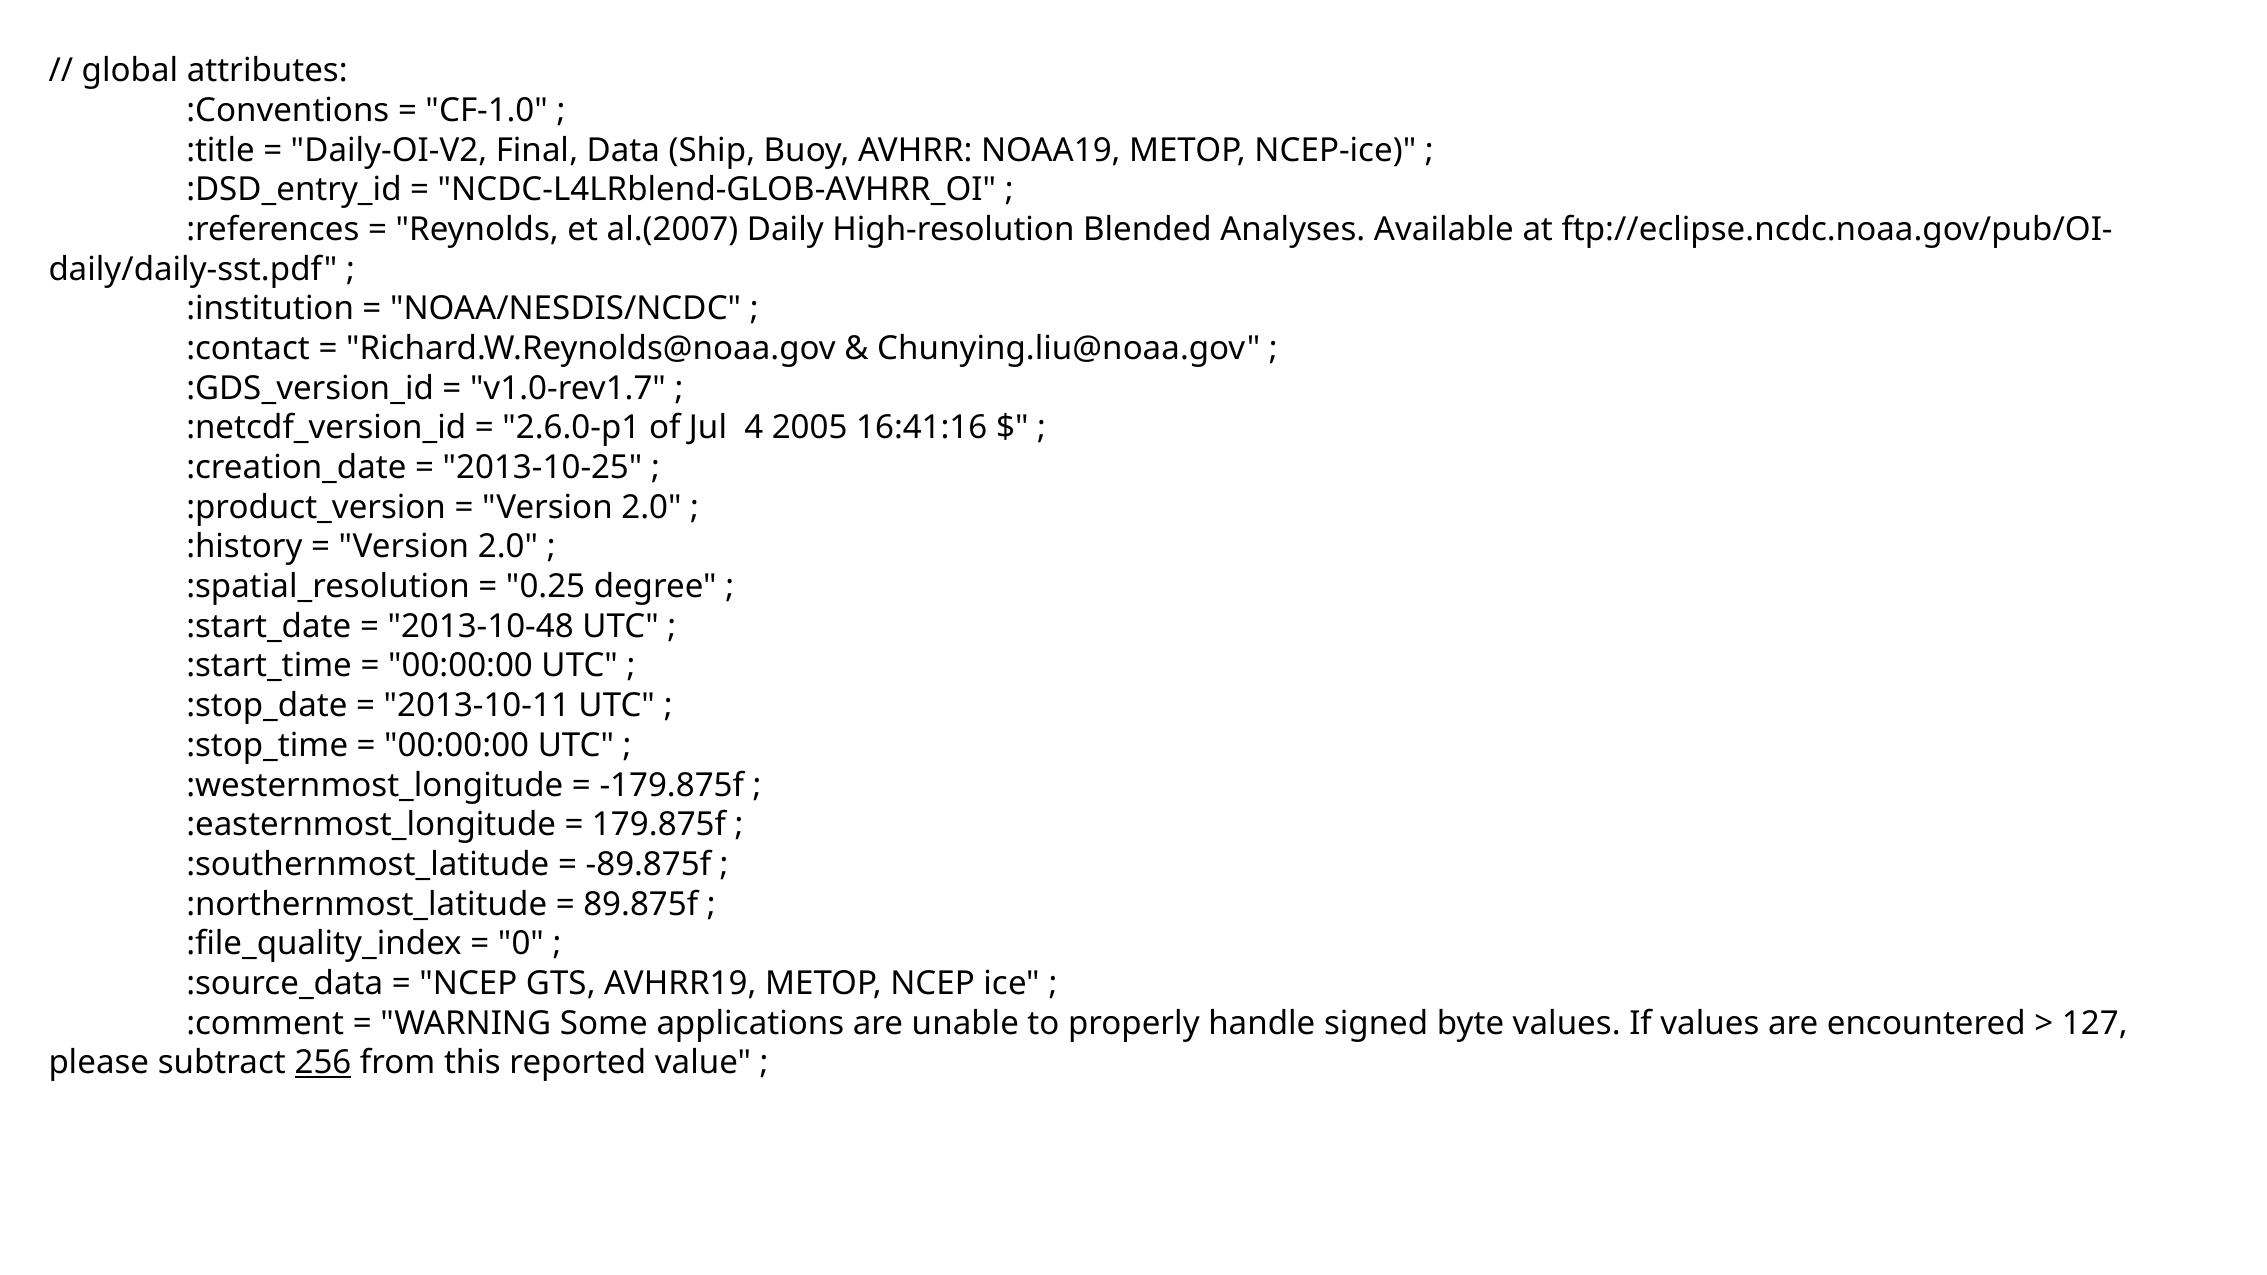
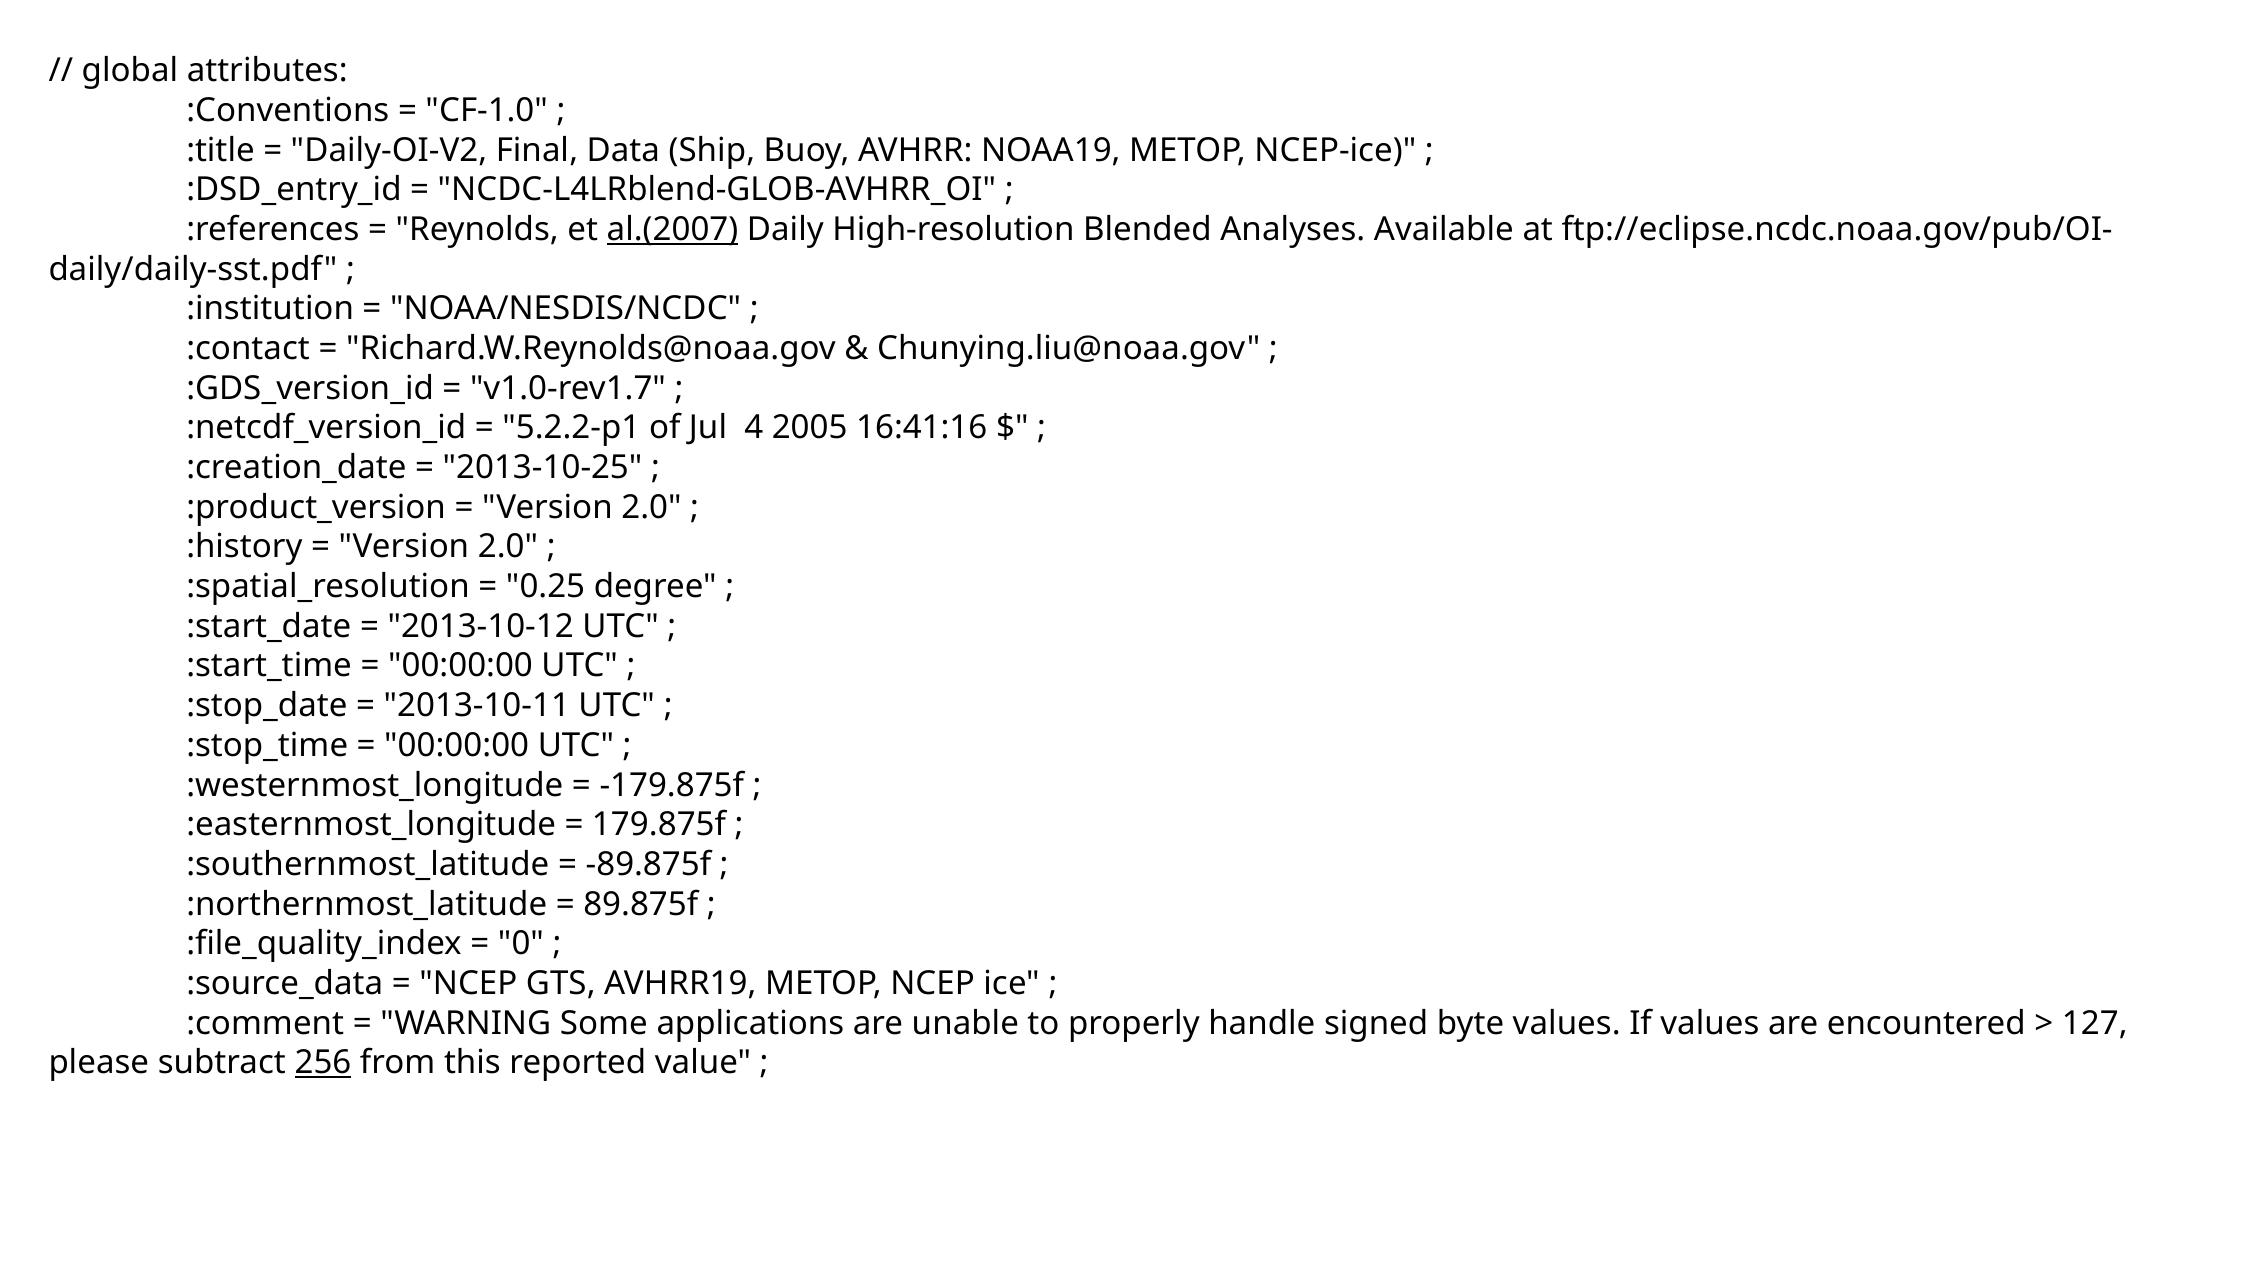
al.(2007 underline: none -> present
2.6.0-p1: 2.6.0-p1 -> 5.2.2-p1
2013-10-48: 2013-10-48 -> 2013-10-12
